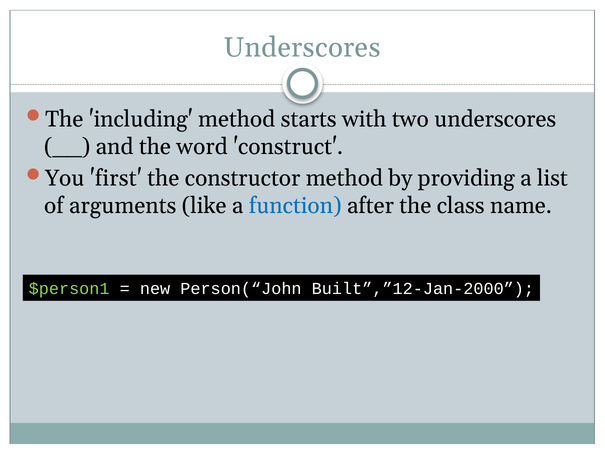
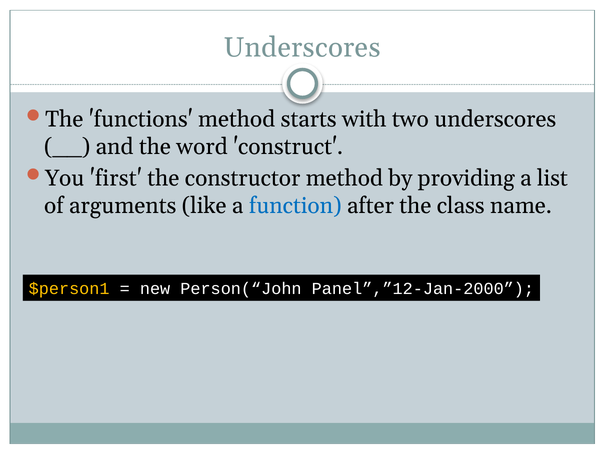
including: including -> functions
$person1 colour: light green -> yellow
Built”,”12-Jan-2000: Built”,”12-Jan-2000 -> Panel”,”12-Jan-2000
